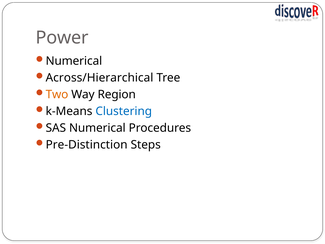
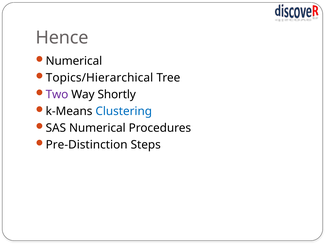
Power: Power -> Hence
Across/Hierarchical: Across/Hierarchical -> Topics/Hierarchical
Two colour: orange -> purple
Region: Region -> Shortly
